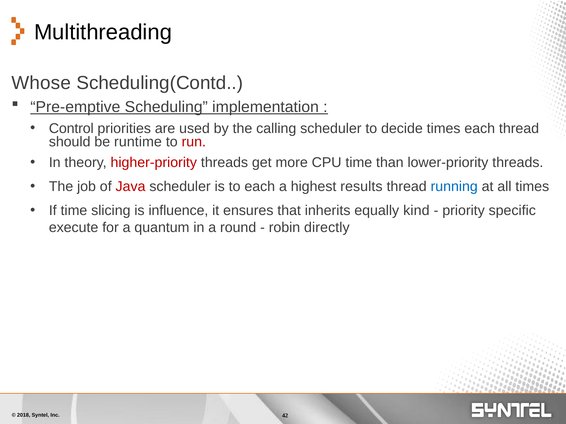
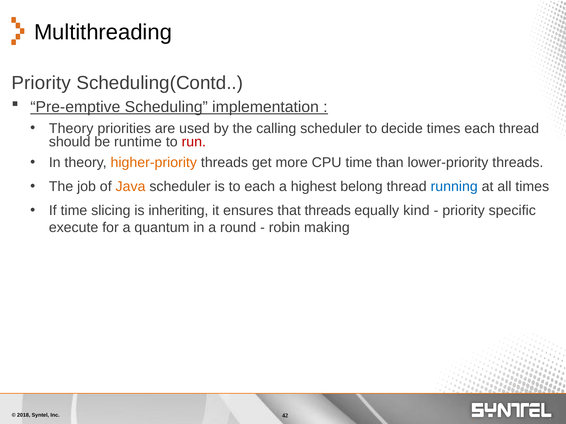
Whose at (41, 83): Whose -> Priority
Control at (71, 129): Control -> Theory
higher-priority colour: red -> orange
Java colour: red -> orange
results: results -> belong
influence: influence -> inheriting
that inherits: inherits -> threads
directly: directly -> making
